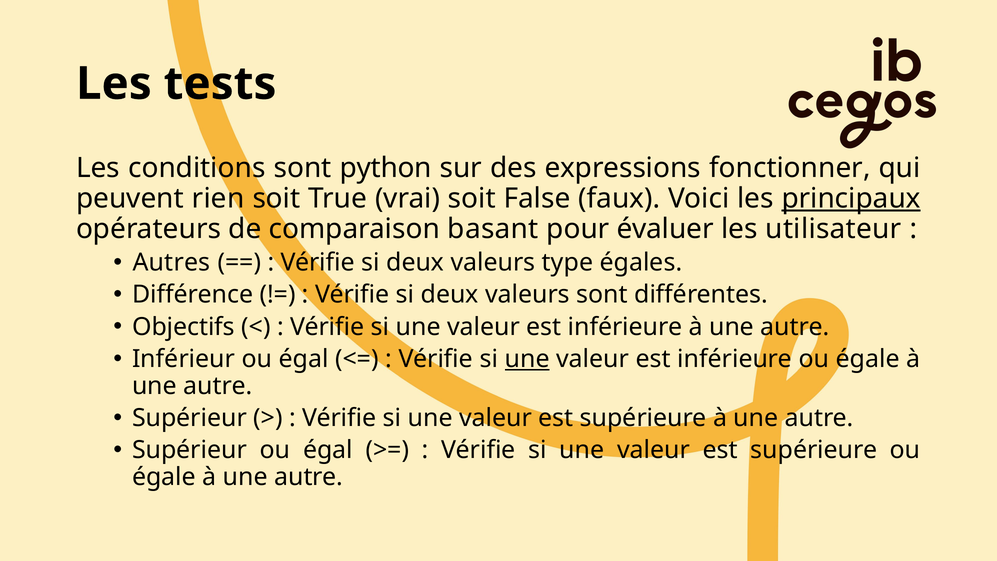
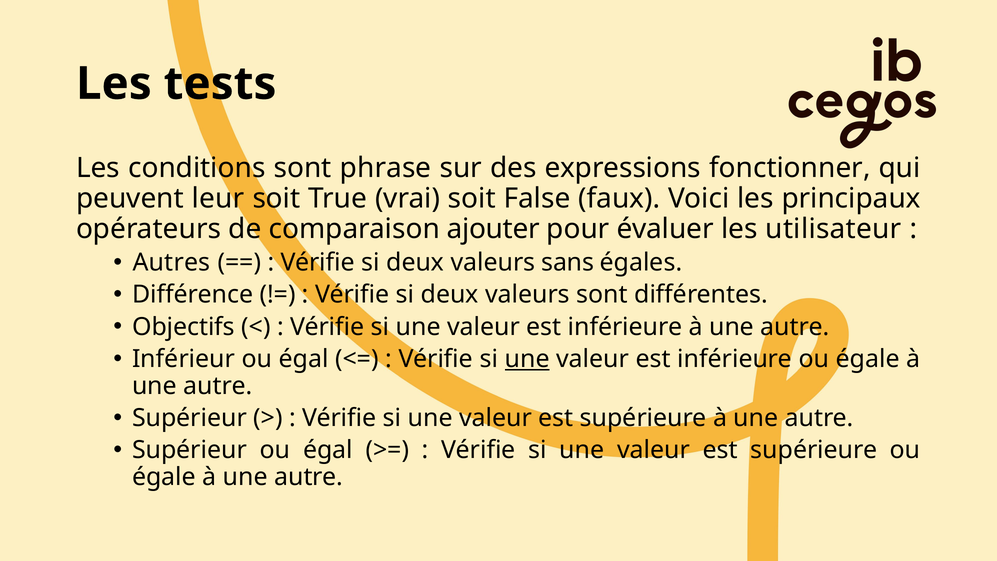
python: python -> phrase
rien: rien -> leur
principaux underline: present -> none
basant: basant -> ajouter
type: type -> sans
